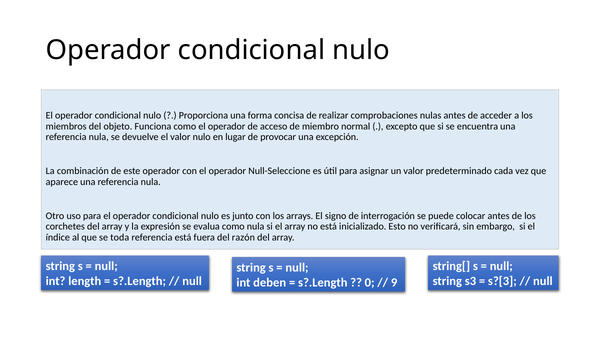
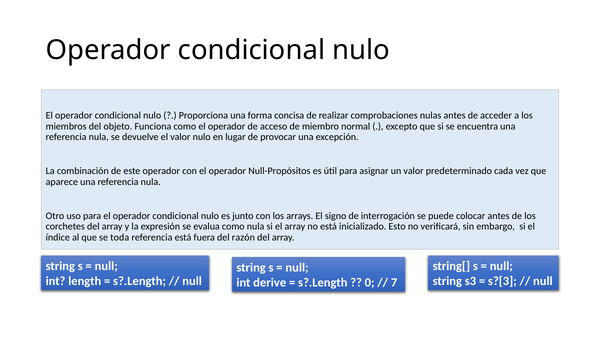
Null-Seleccione: Null-Seleccione -> Null-Propósitos
deben: deben -> derive
9: 9 -> 7
